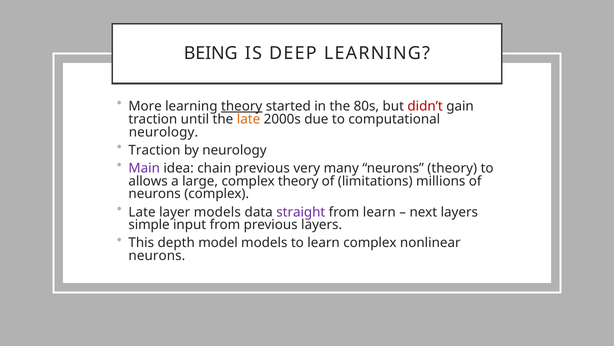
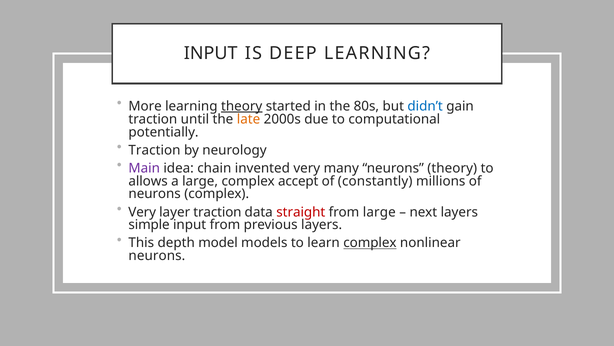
BEING at (211, 53): BEING -> INPUT
didn’t colour: red -> blue
neurology at (163, 132): neurology -> potentially
chain previous: previous -> invented
complex theory: theory -> accept
limitations: limitations -> constantly
Late at (142, 212): Late -> Very
layer models: models -> traction
straight colour: purple -> red
from learn: learn -> large
complex at (370, 243) underline: none -> present
